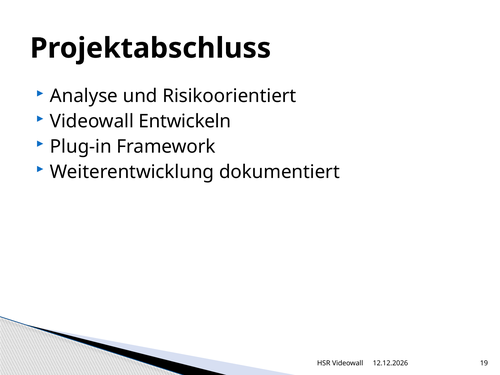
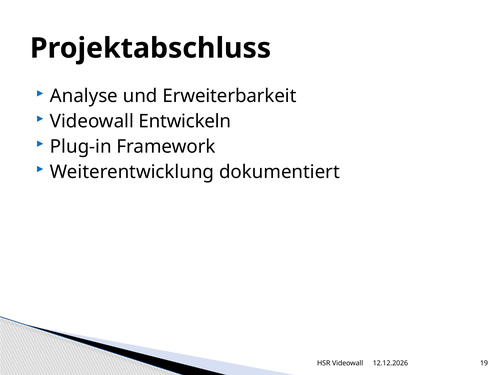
Risikoorientiert: Risikoorientiert -> Erweiterbarkeit
